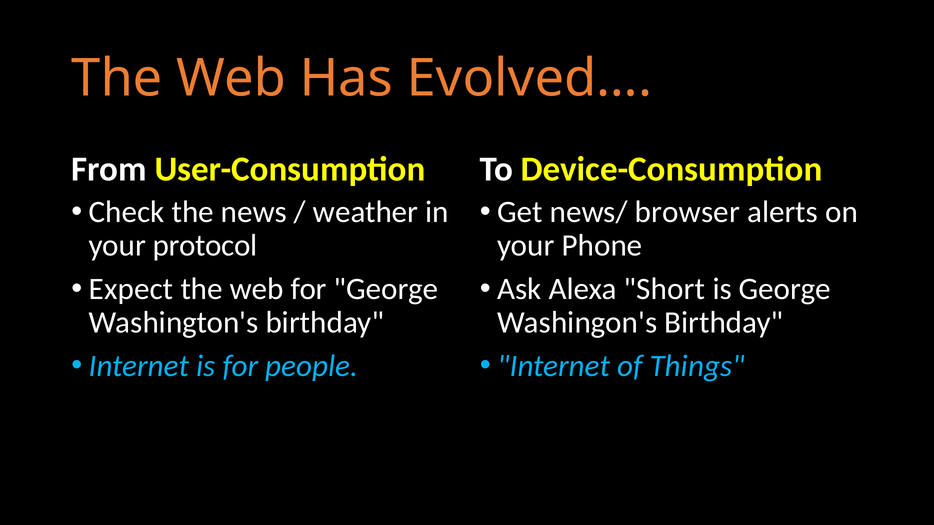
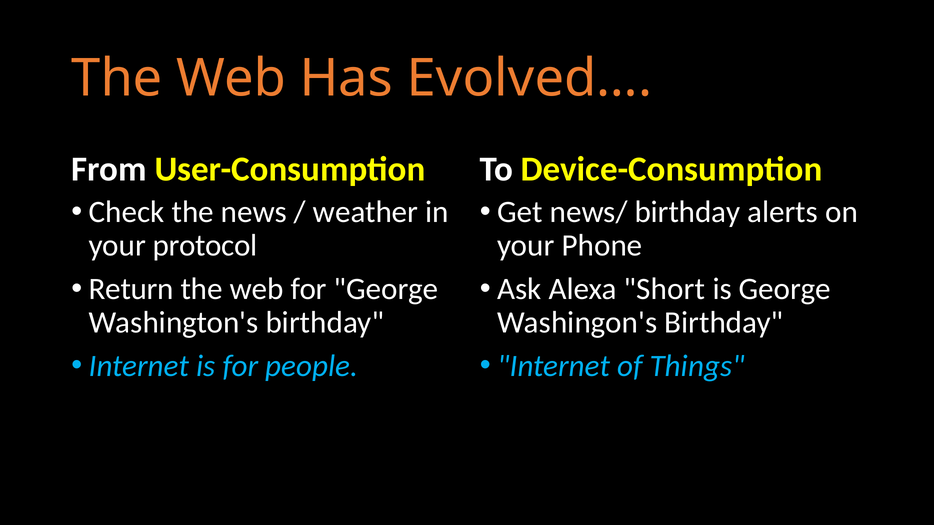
news/ browser: browser -> birthday
Expect: Expect -> Return
